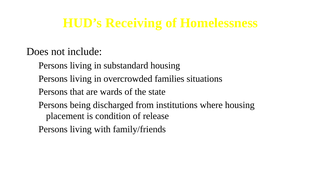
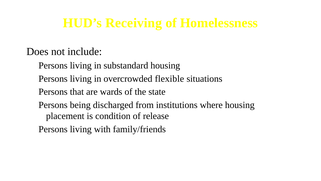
families: families -> flexible
